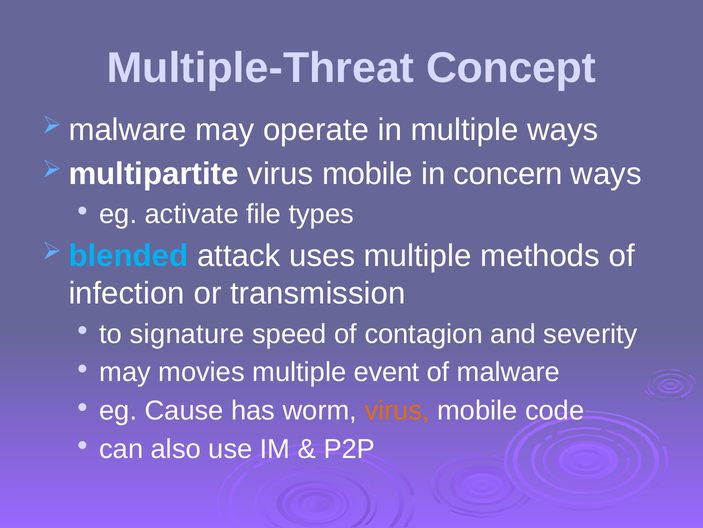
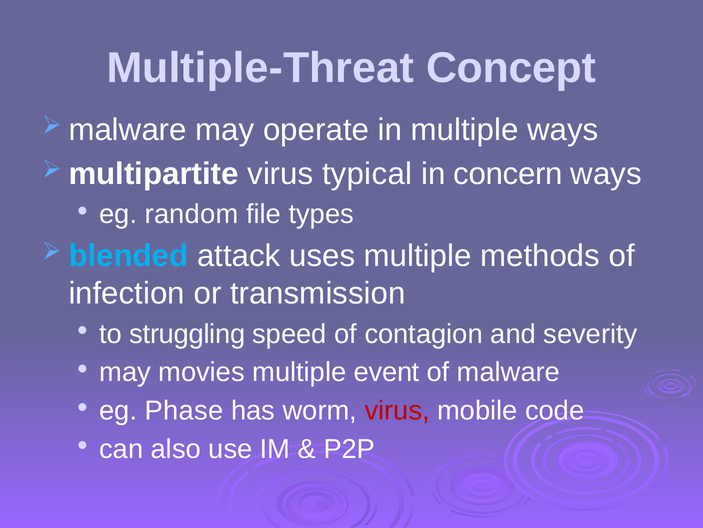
multipartite virus mobile: mobile -> typical
activate: activate -> random
signature: signature -> struggling
Cause: Cause -> Phase
virus at (397, 410) colour: orange -> red
